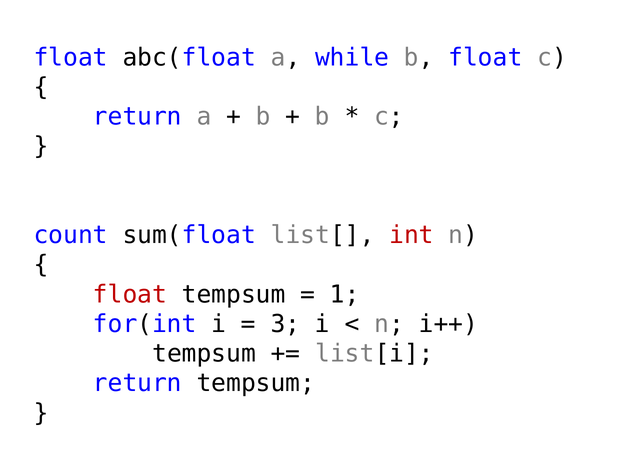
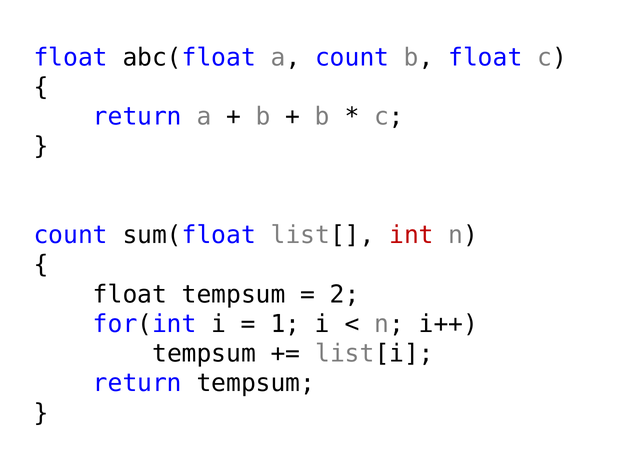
a while: while -> count
float at (130, 294) colour: red -> black
1: 1 -> 2
3: 3 -> 1
